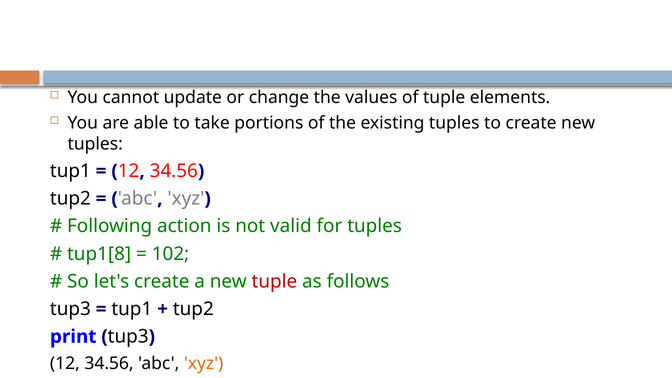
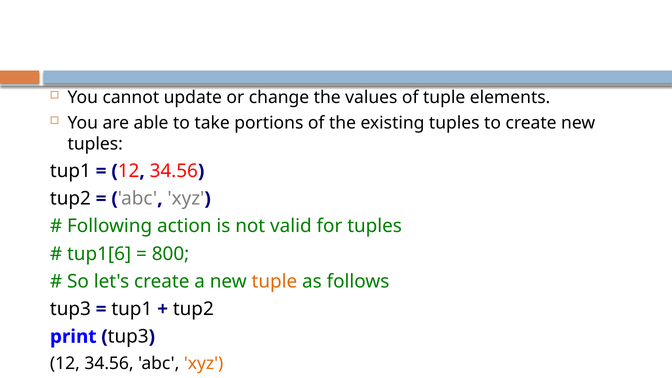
tup1[8: tup1[8 -> tup1[6
102: 102 -> 800
tuple at (274, 281) colour: red -> orange
